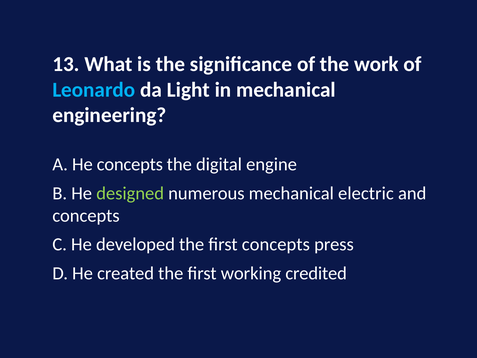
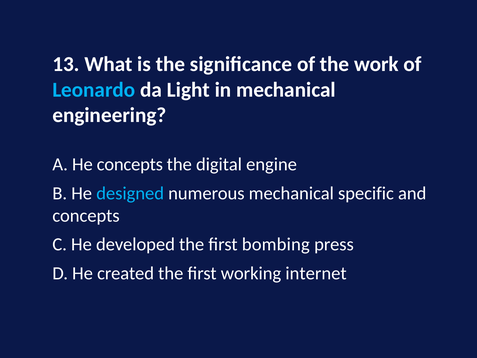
designed colour: light green -> light blue
electric: electric -> specific
first concepts: concepts -> bombing
credited: credited -> internet
